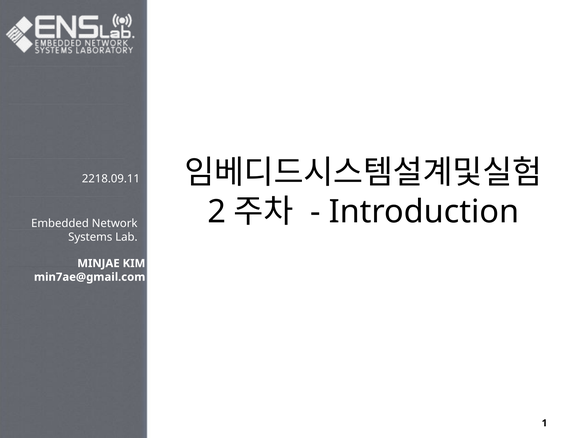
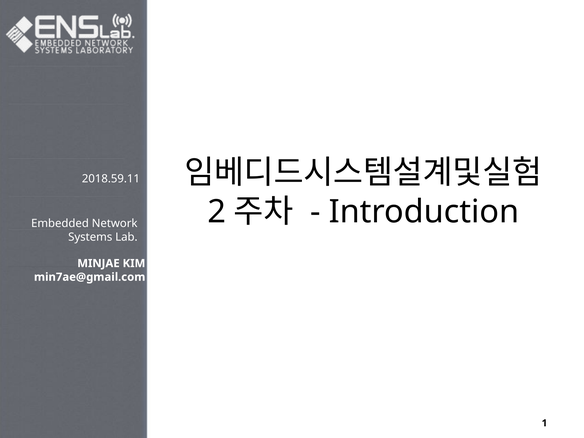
2218.09.11: 2218.09.11 -> 2018.59.11
